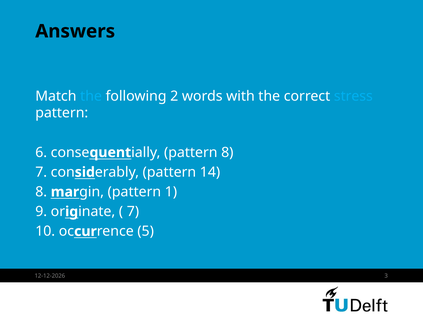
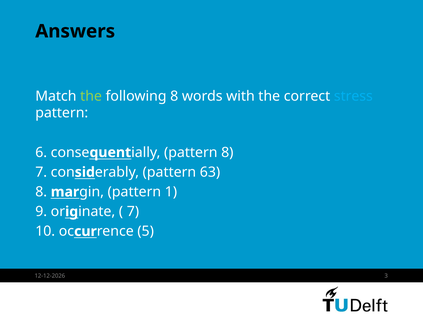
the at (91, 96) colour: light blue -> light green
following 2: 2 -> 8
14: 14 -> 63
